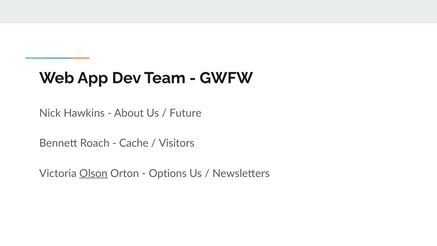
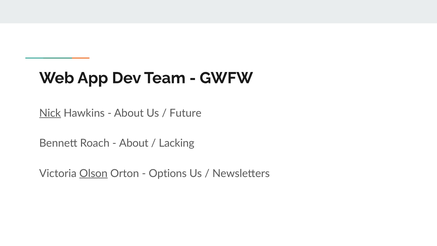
Nick underline: none -> present
Cache at (134, 143): Cache -> About
Visitors: Visitors -> Lacking
